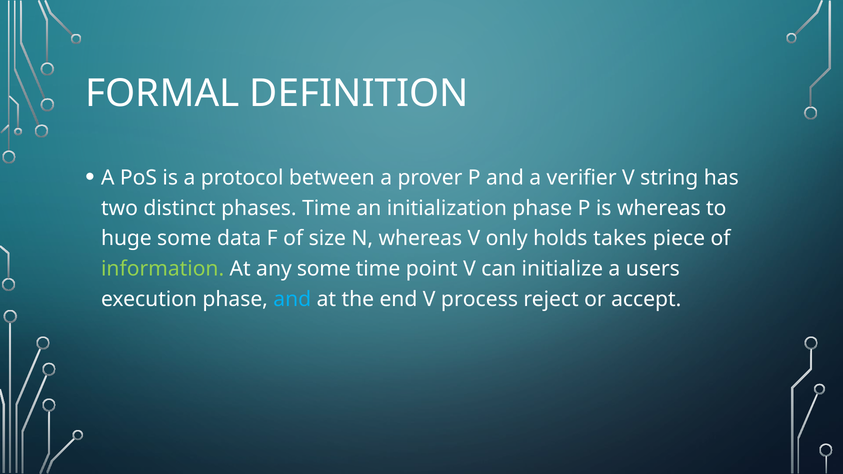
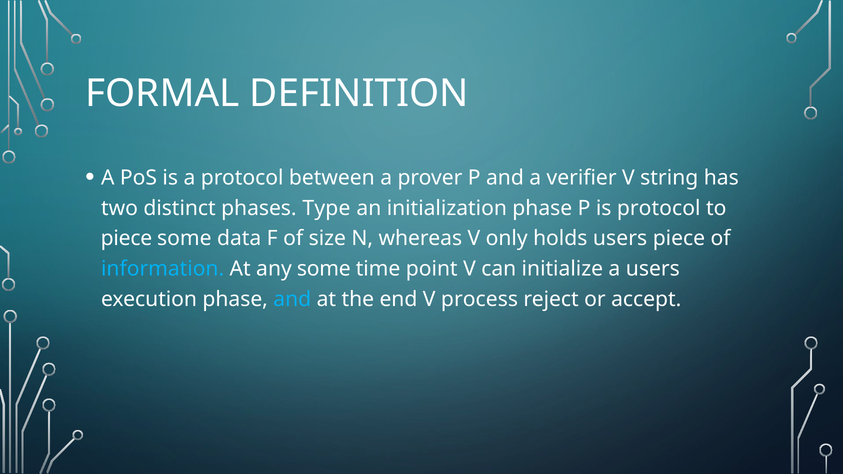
phases Time: Time -> Type
is whereas: whereas -> protocol
huge at (126, 239): huge -> piece
holds takes: takes -> users
information colour: light green -> light blue
